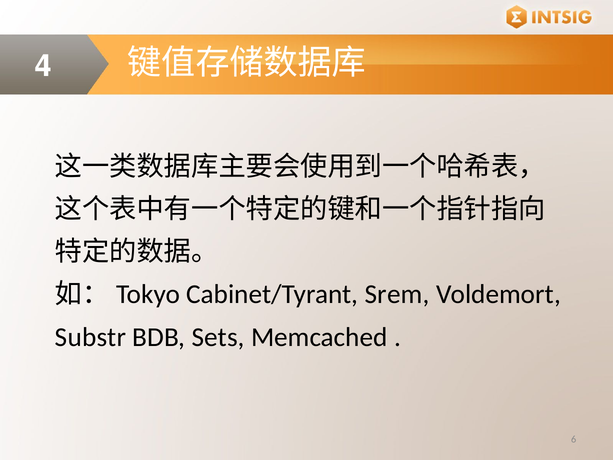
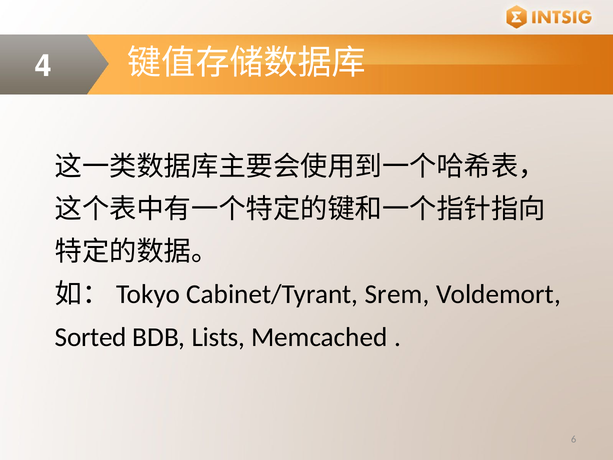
Substr: Substr -> Sorted
Sets: Sets -> Lists
